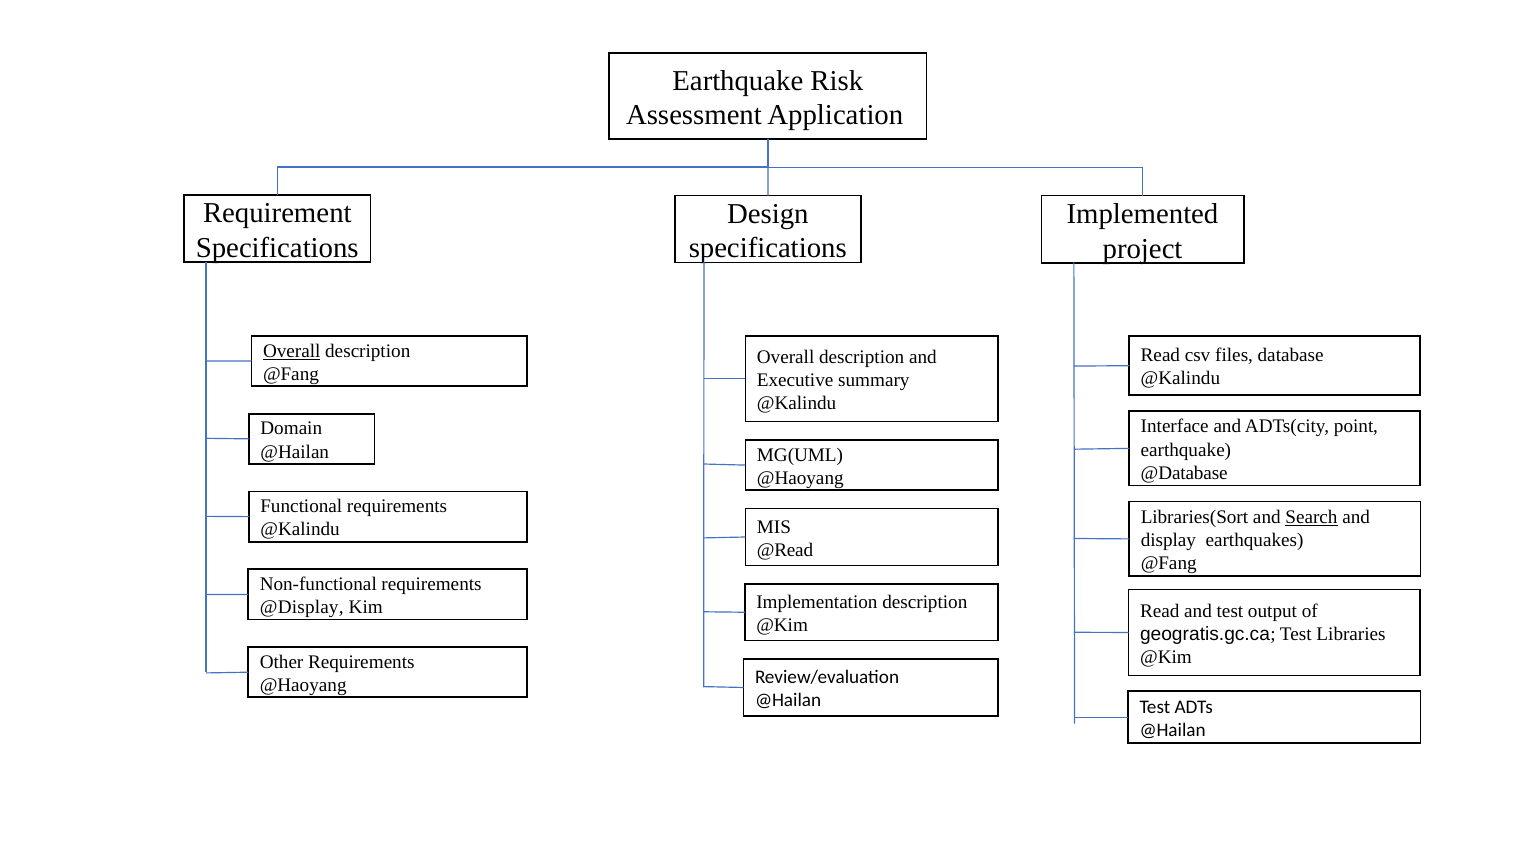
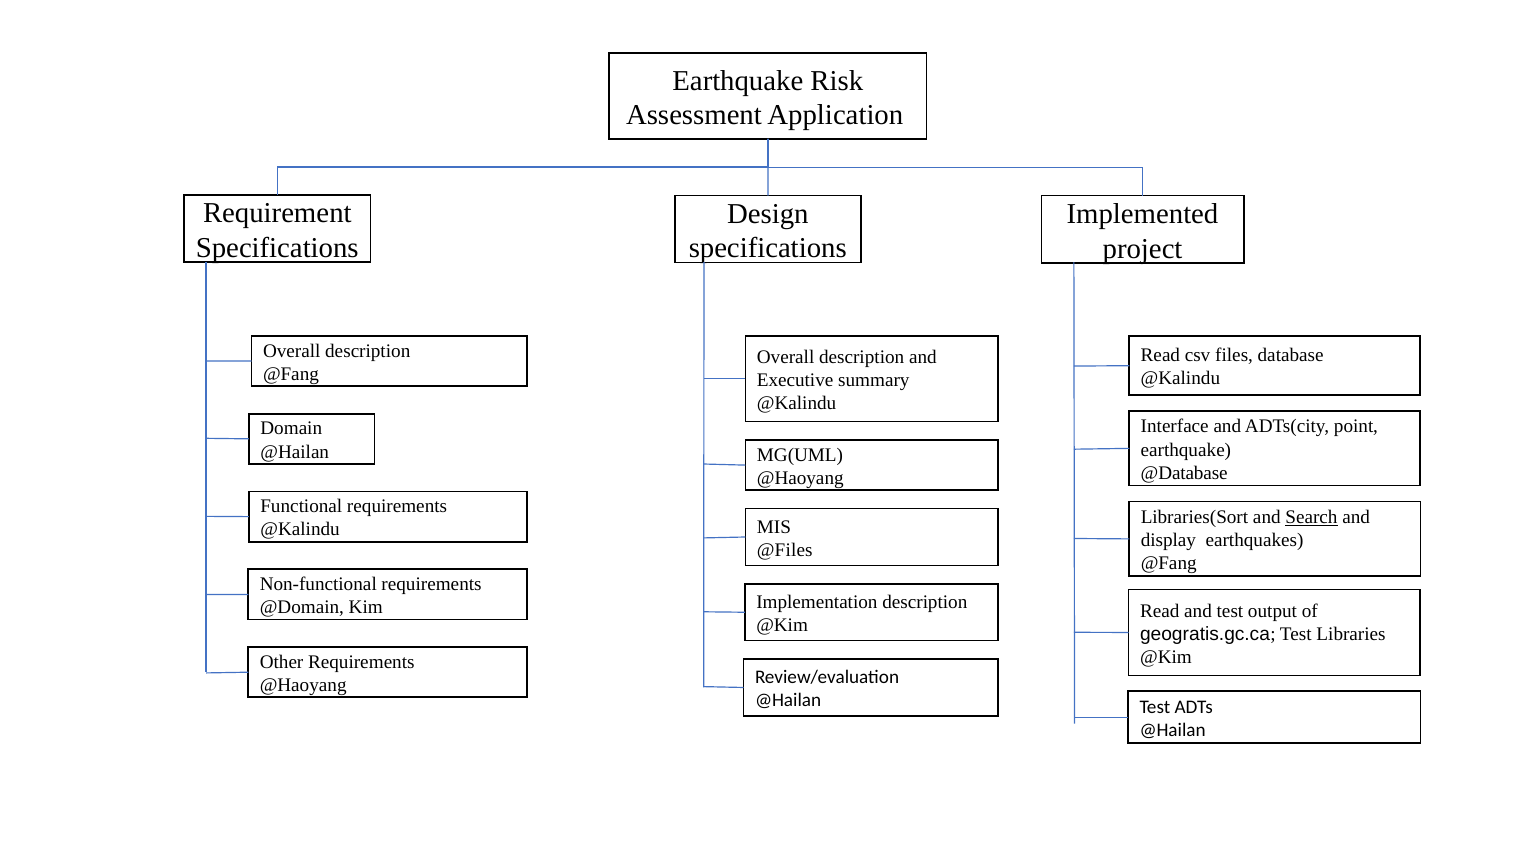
Overall at (292, 351) underline: present -> none
@Read: @Read -> @Files
@Display: @Display -> @Domain
